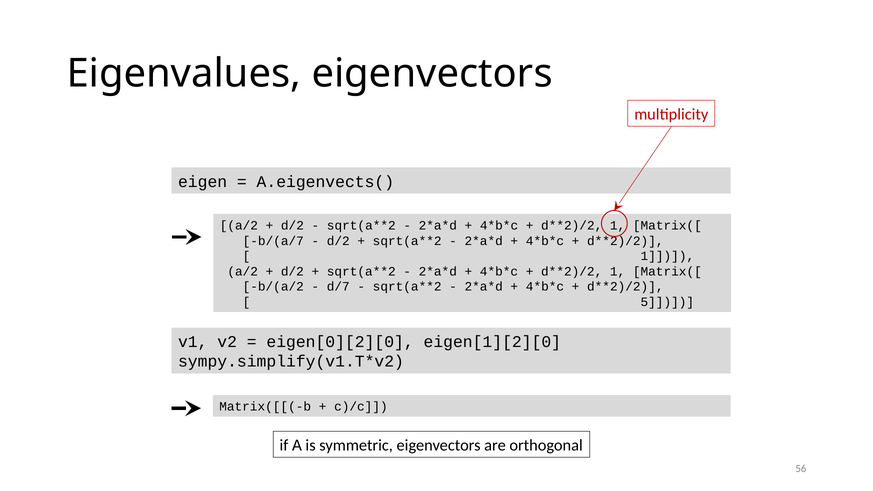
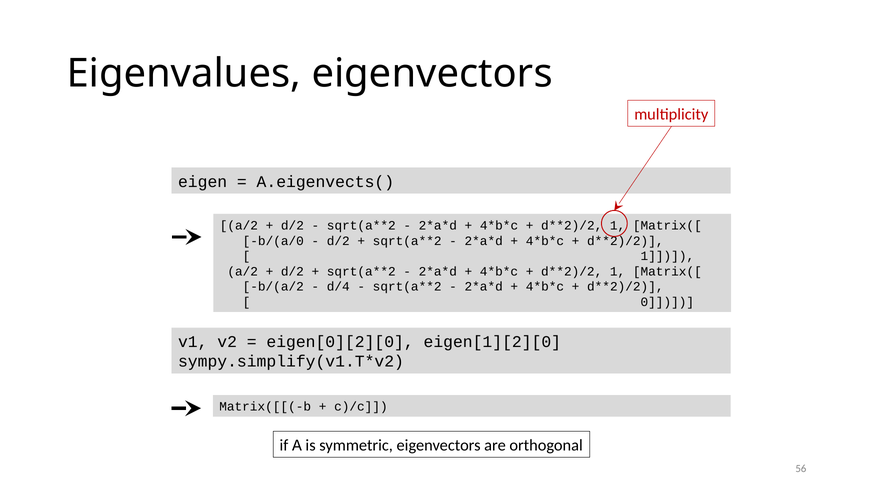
b/(a/7: b/(a/7 -> b/(a/0
d/7: d/7 -> d/4
5: 5 -> 0
